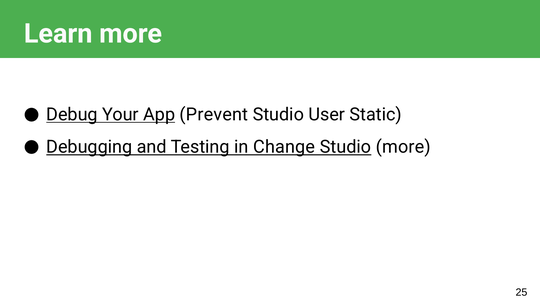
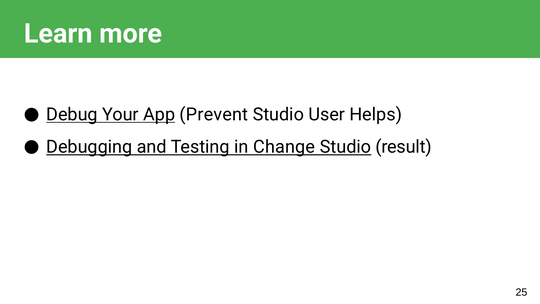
Static: Static -> Helps
Studio more: more -> result
